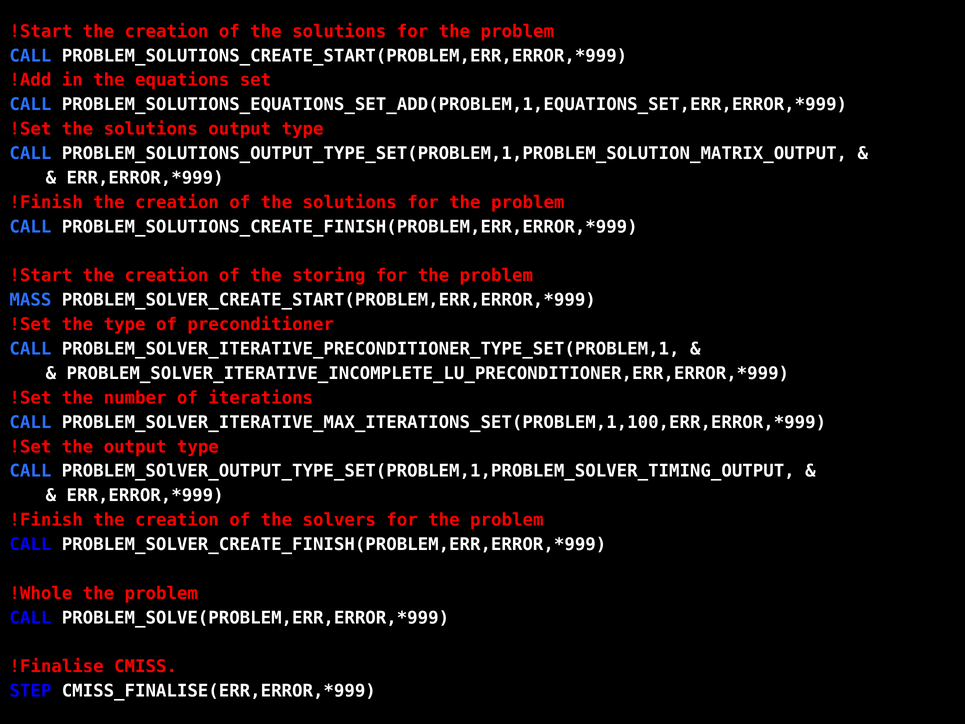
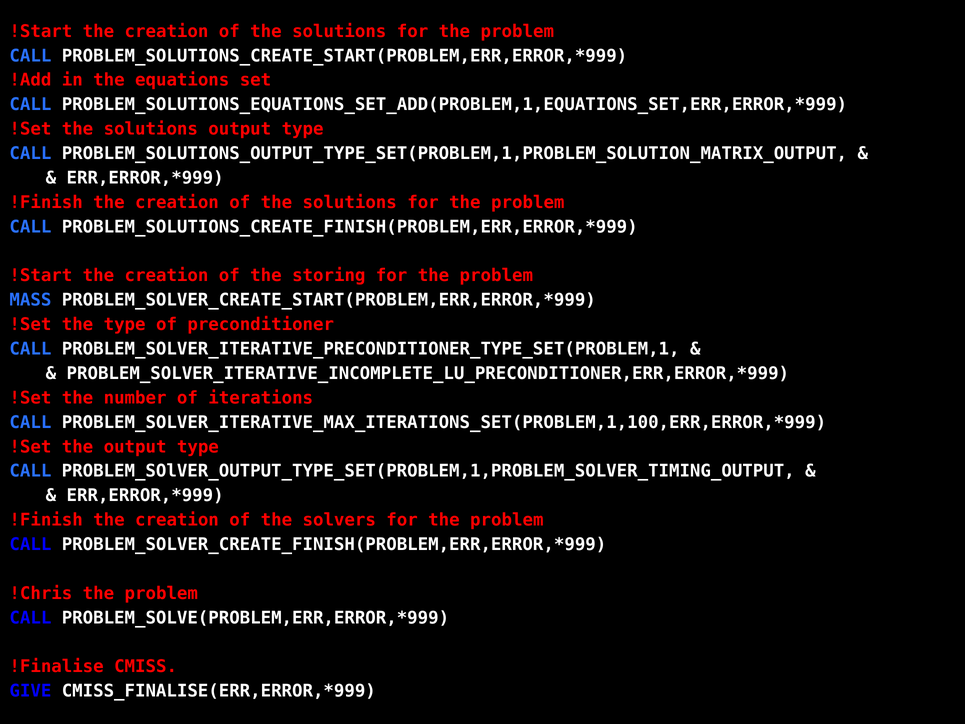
!Whole: !Whole -> !Chris
STEP: STEP -> GIVE
